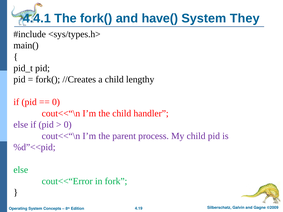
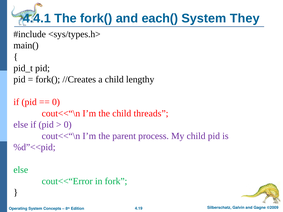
have(: have( -> each(
handler: handler -> threads
